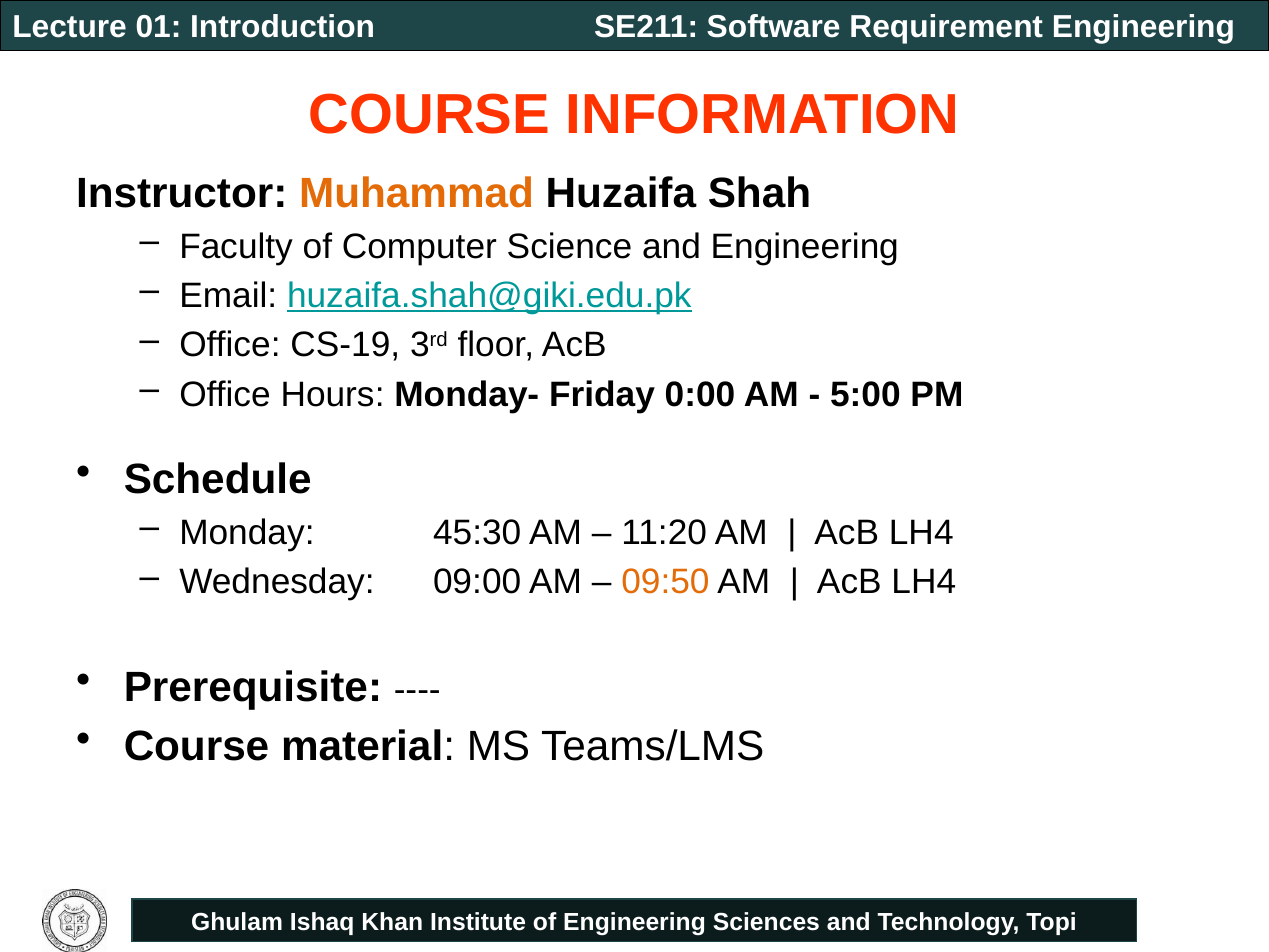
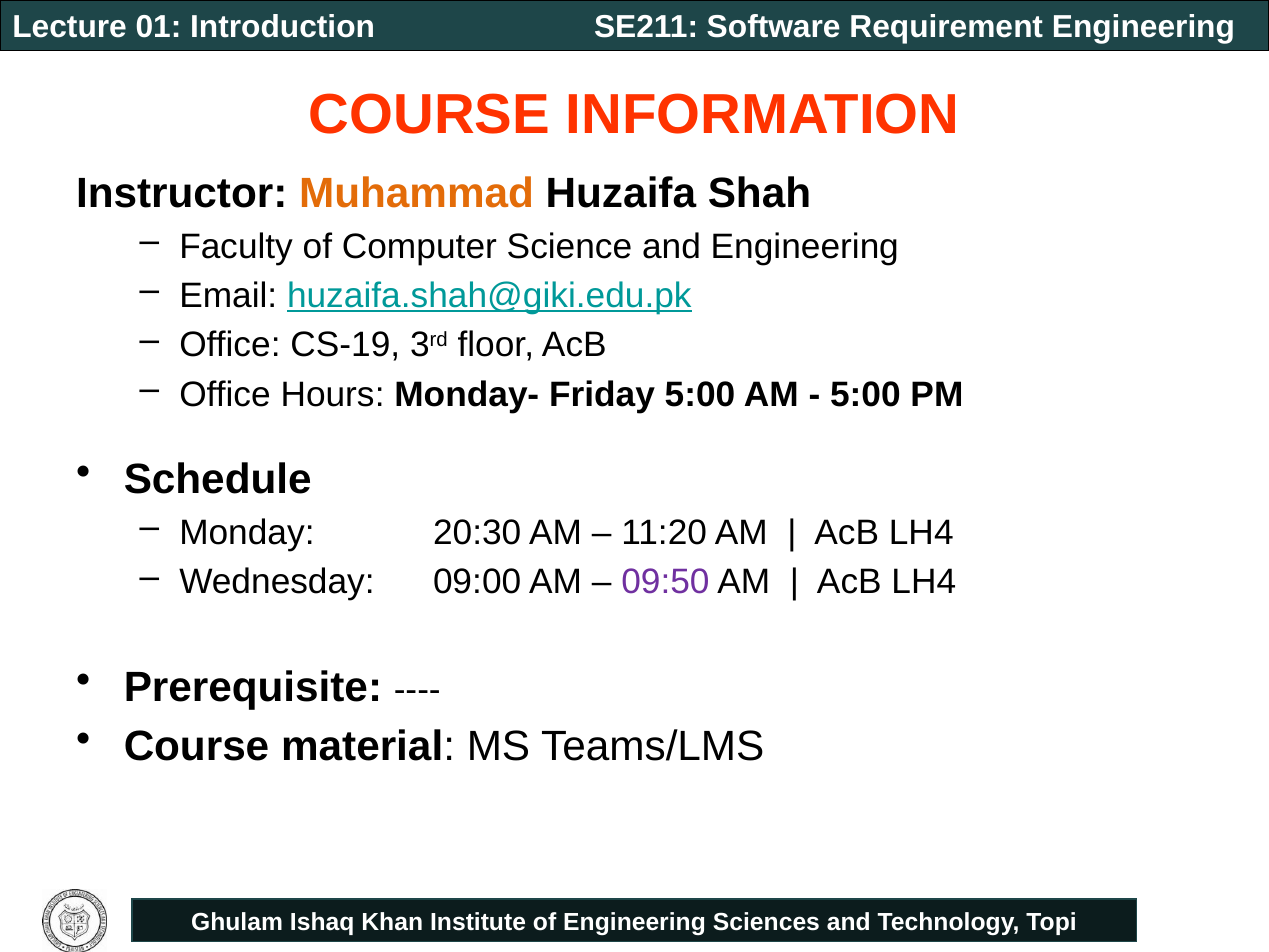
Friday 0:00: 0:00 -> 5:00
45:30: 45:30 -> 20:30
09:50 colour: orange -> purple
